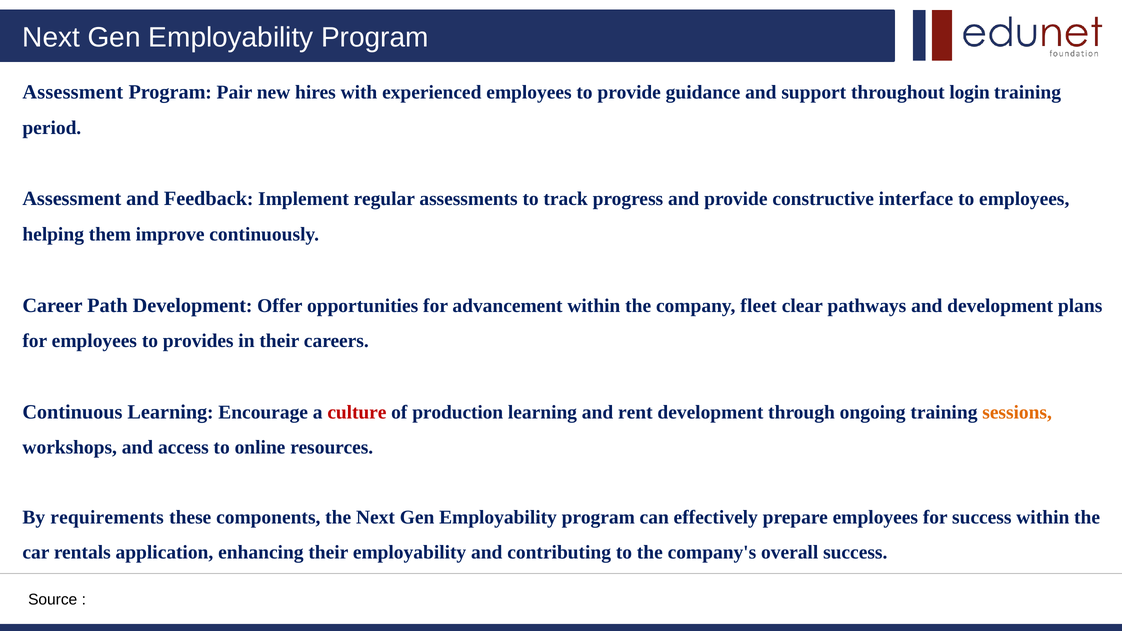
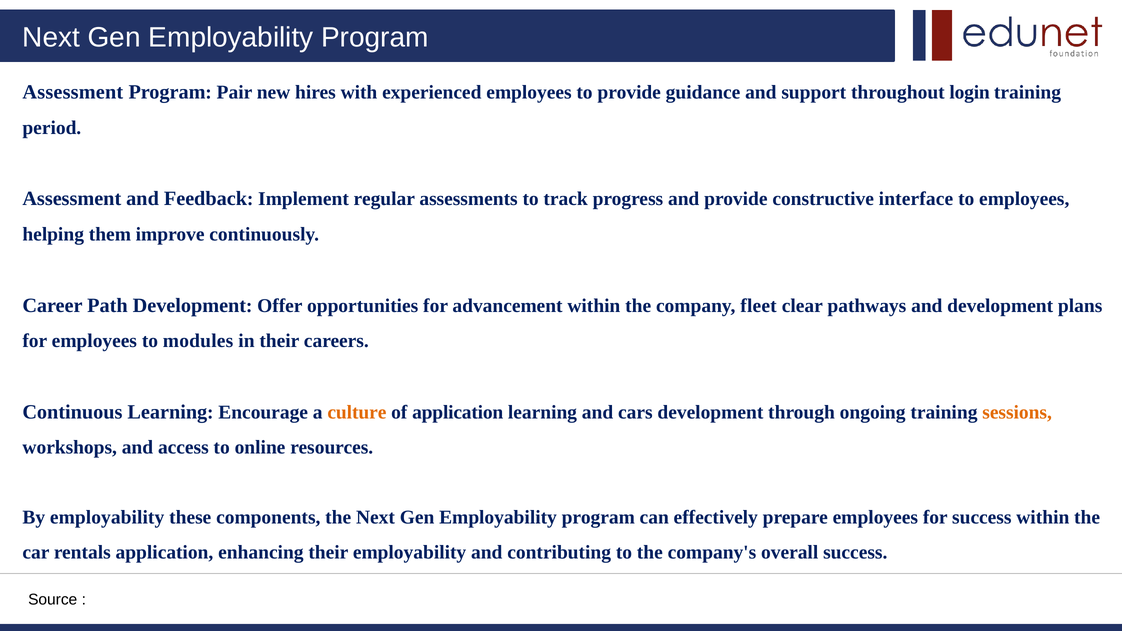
provides: provides -> modules
culture colour: red -> orange
of production: production -> application
rent: rent -> cars
By requirements: requirements -> employability
